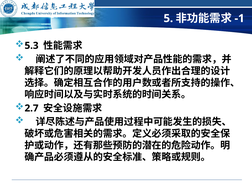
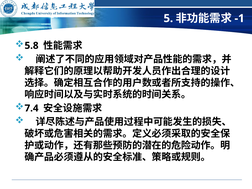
5.3: 5.3 -> 5.8
2.7: 2.7 -> 7.4
